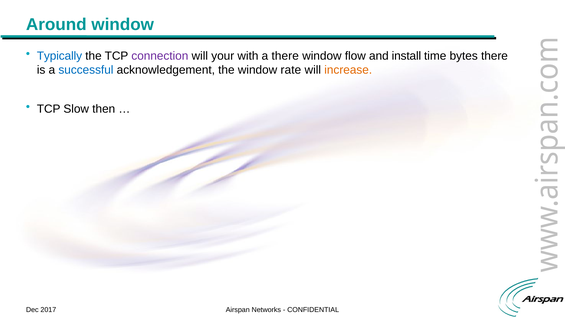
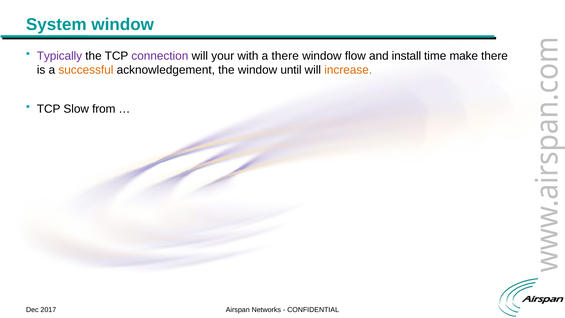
Around: Around -> System
Typically colour: blue -> purple
bytes: bytes -> make
successful colour: blue -> orange
rate: rate -> until
then: then -> from
